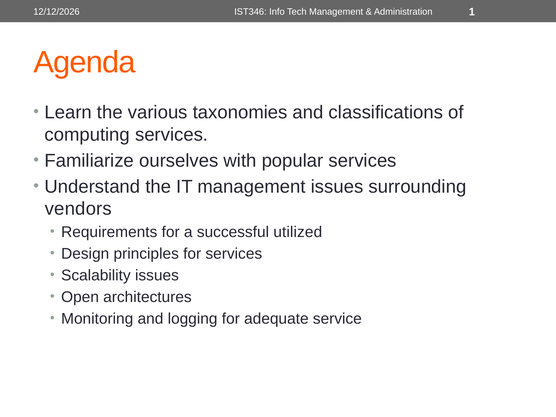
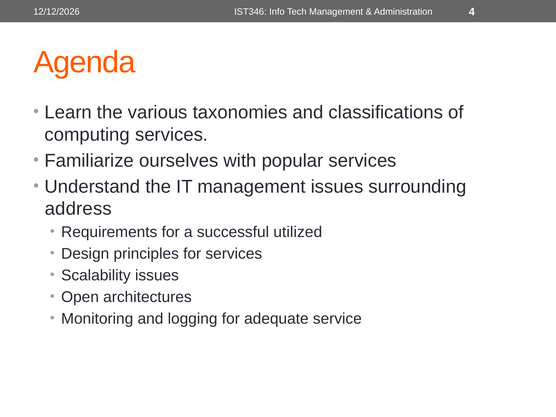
1: 1 -> 4
vendors: vendors -> address
